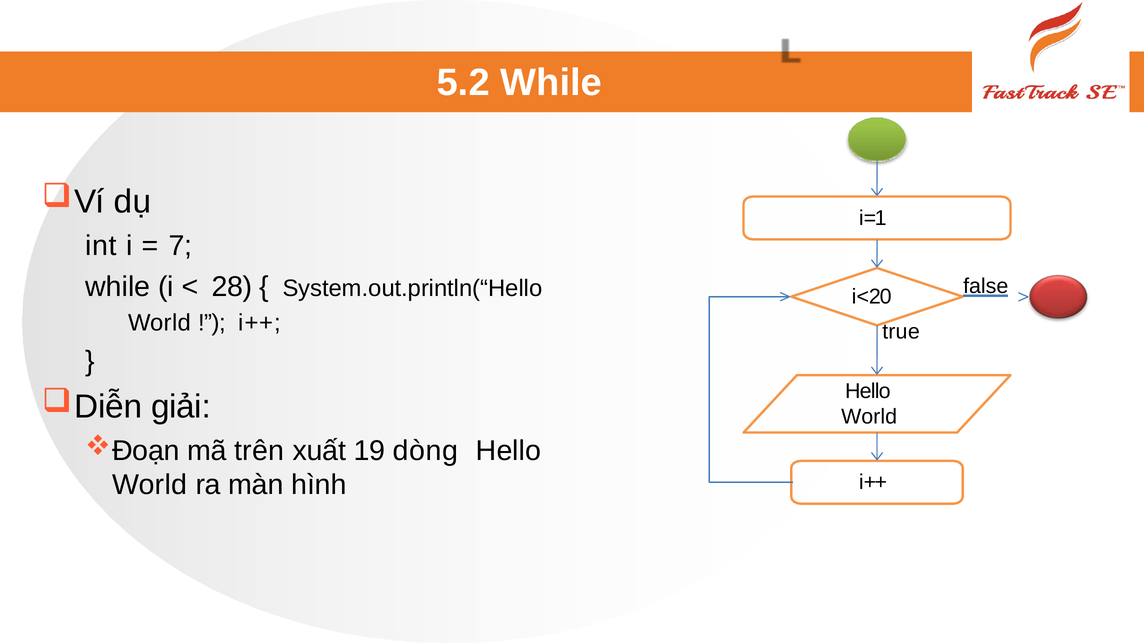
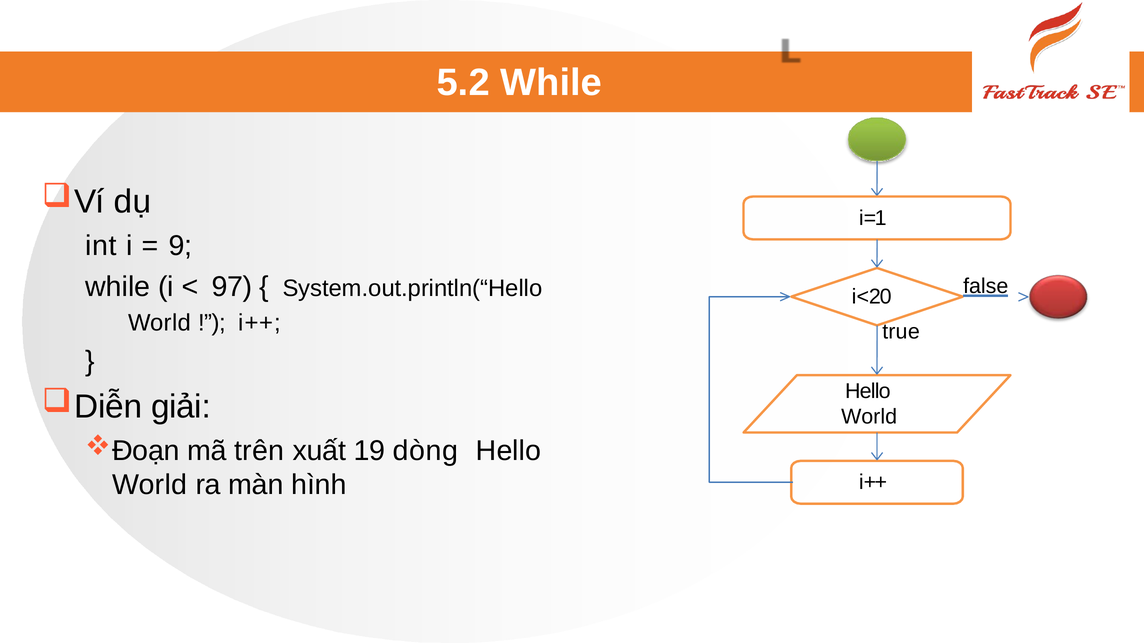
7: 7 -> 9
28: 28 -> 97
